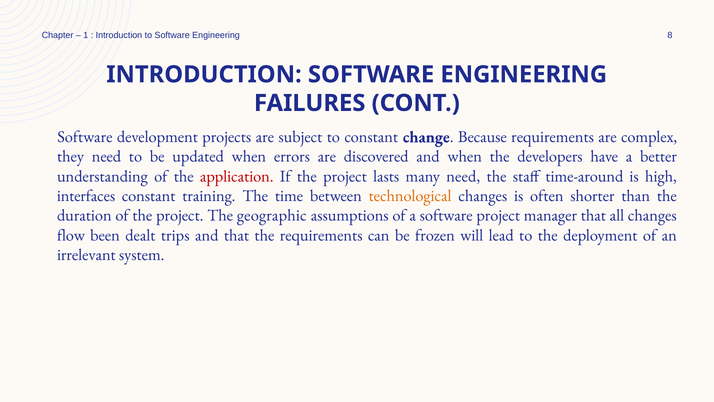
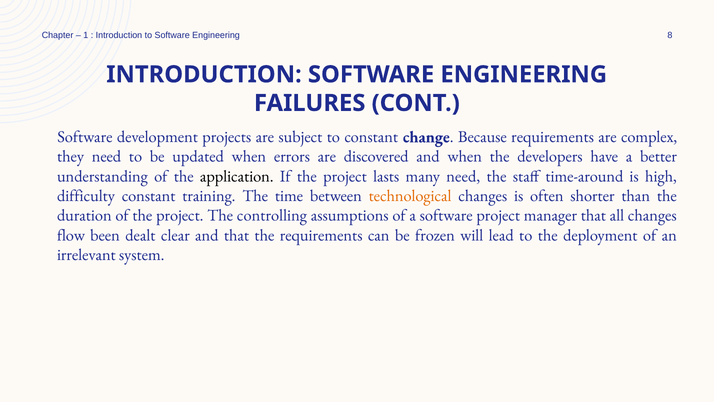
application colour: red -> black
interfaces: interfaces -> difficulty
geographic: geographic -> controlling
trips: trips -> clear
